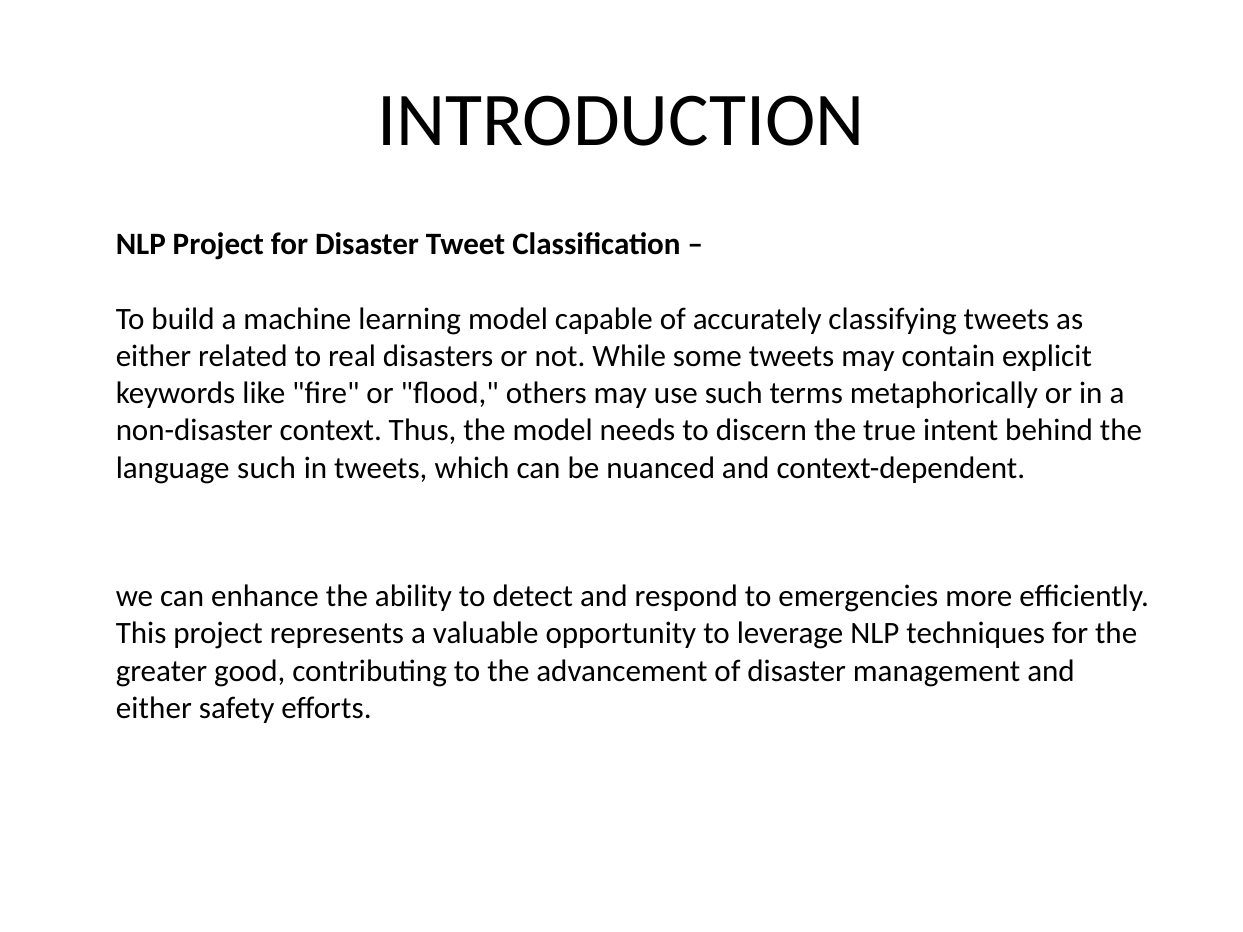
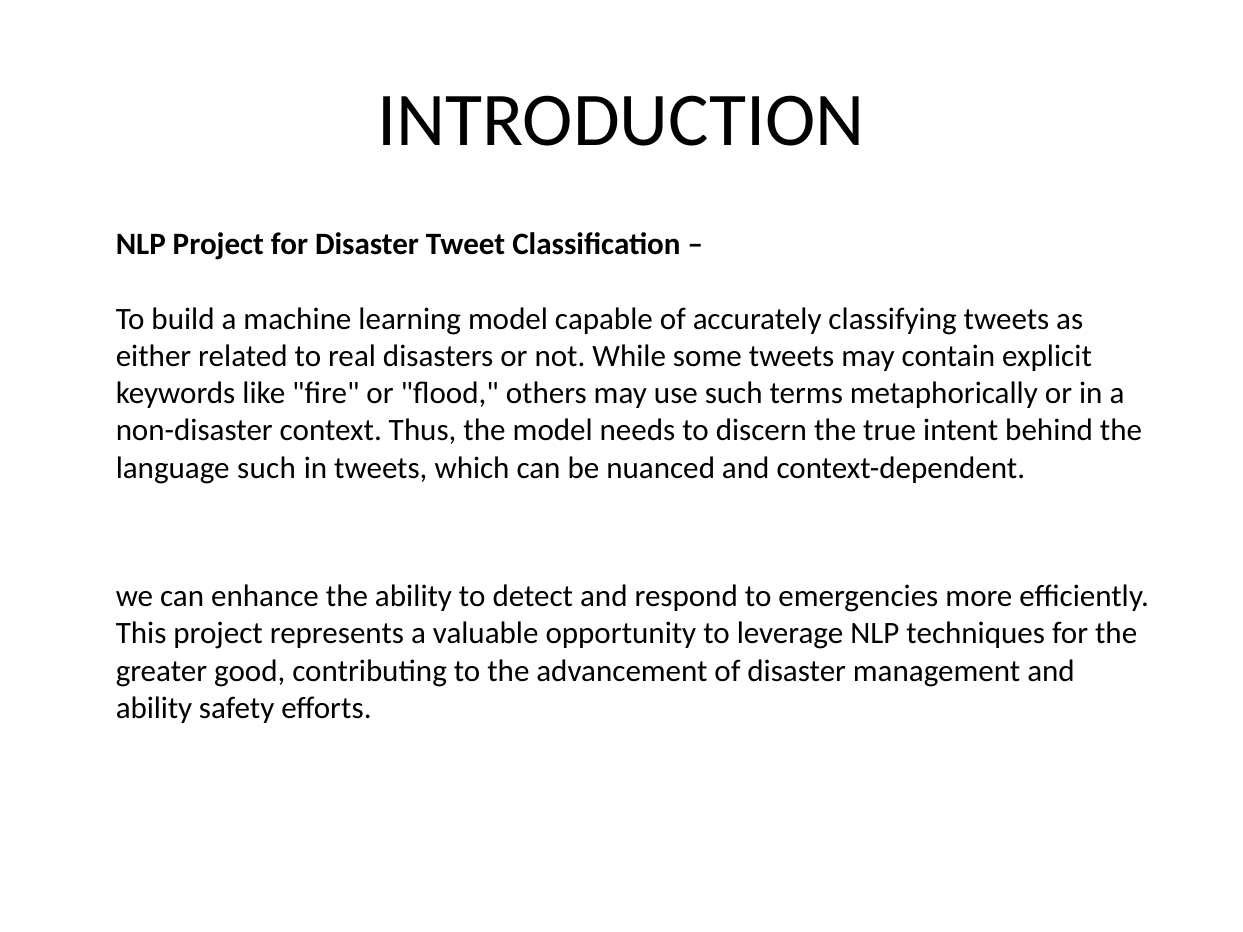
either at (154, 708): either -> ability
